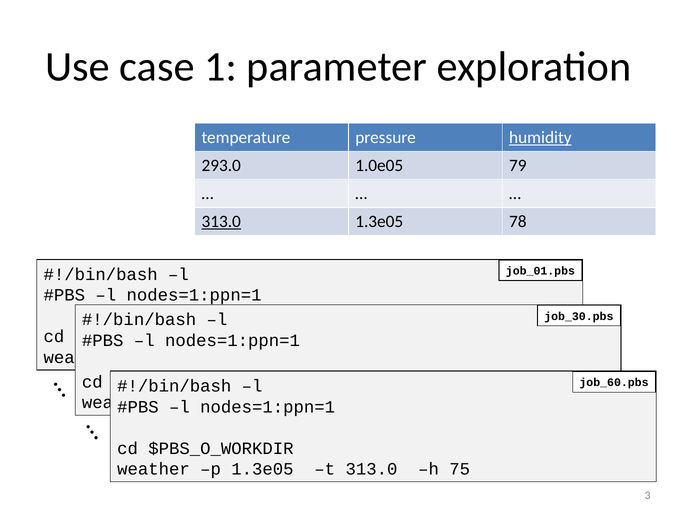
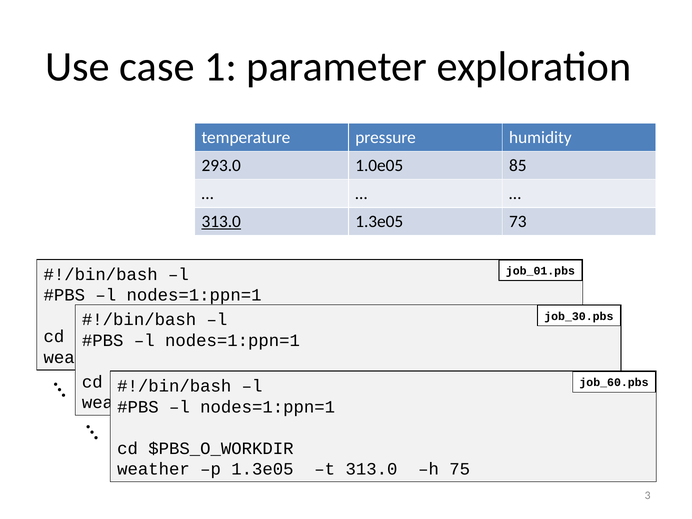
humidity underline: present -> none
79: 79 -> 85
78: 78 -> 73
